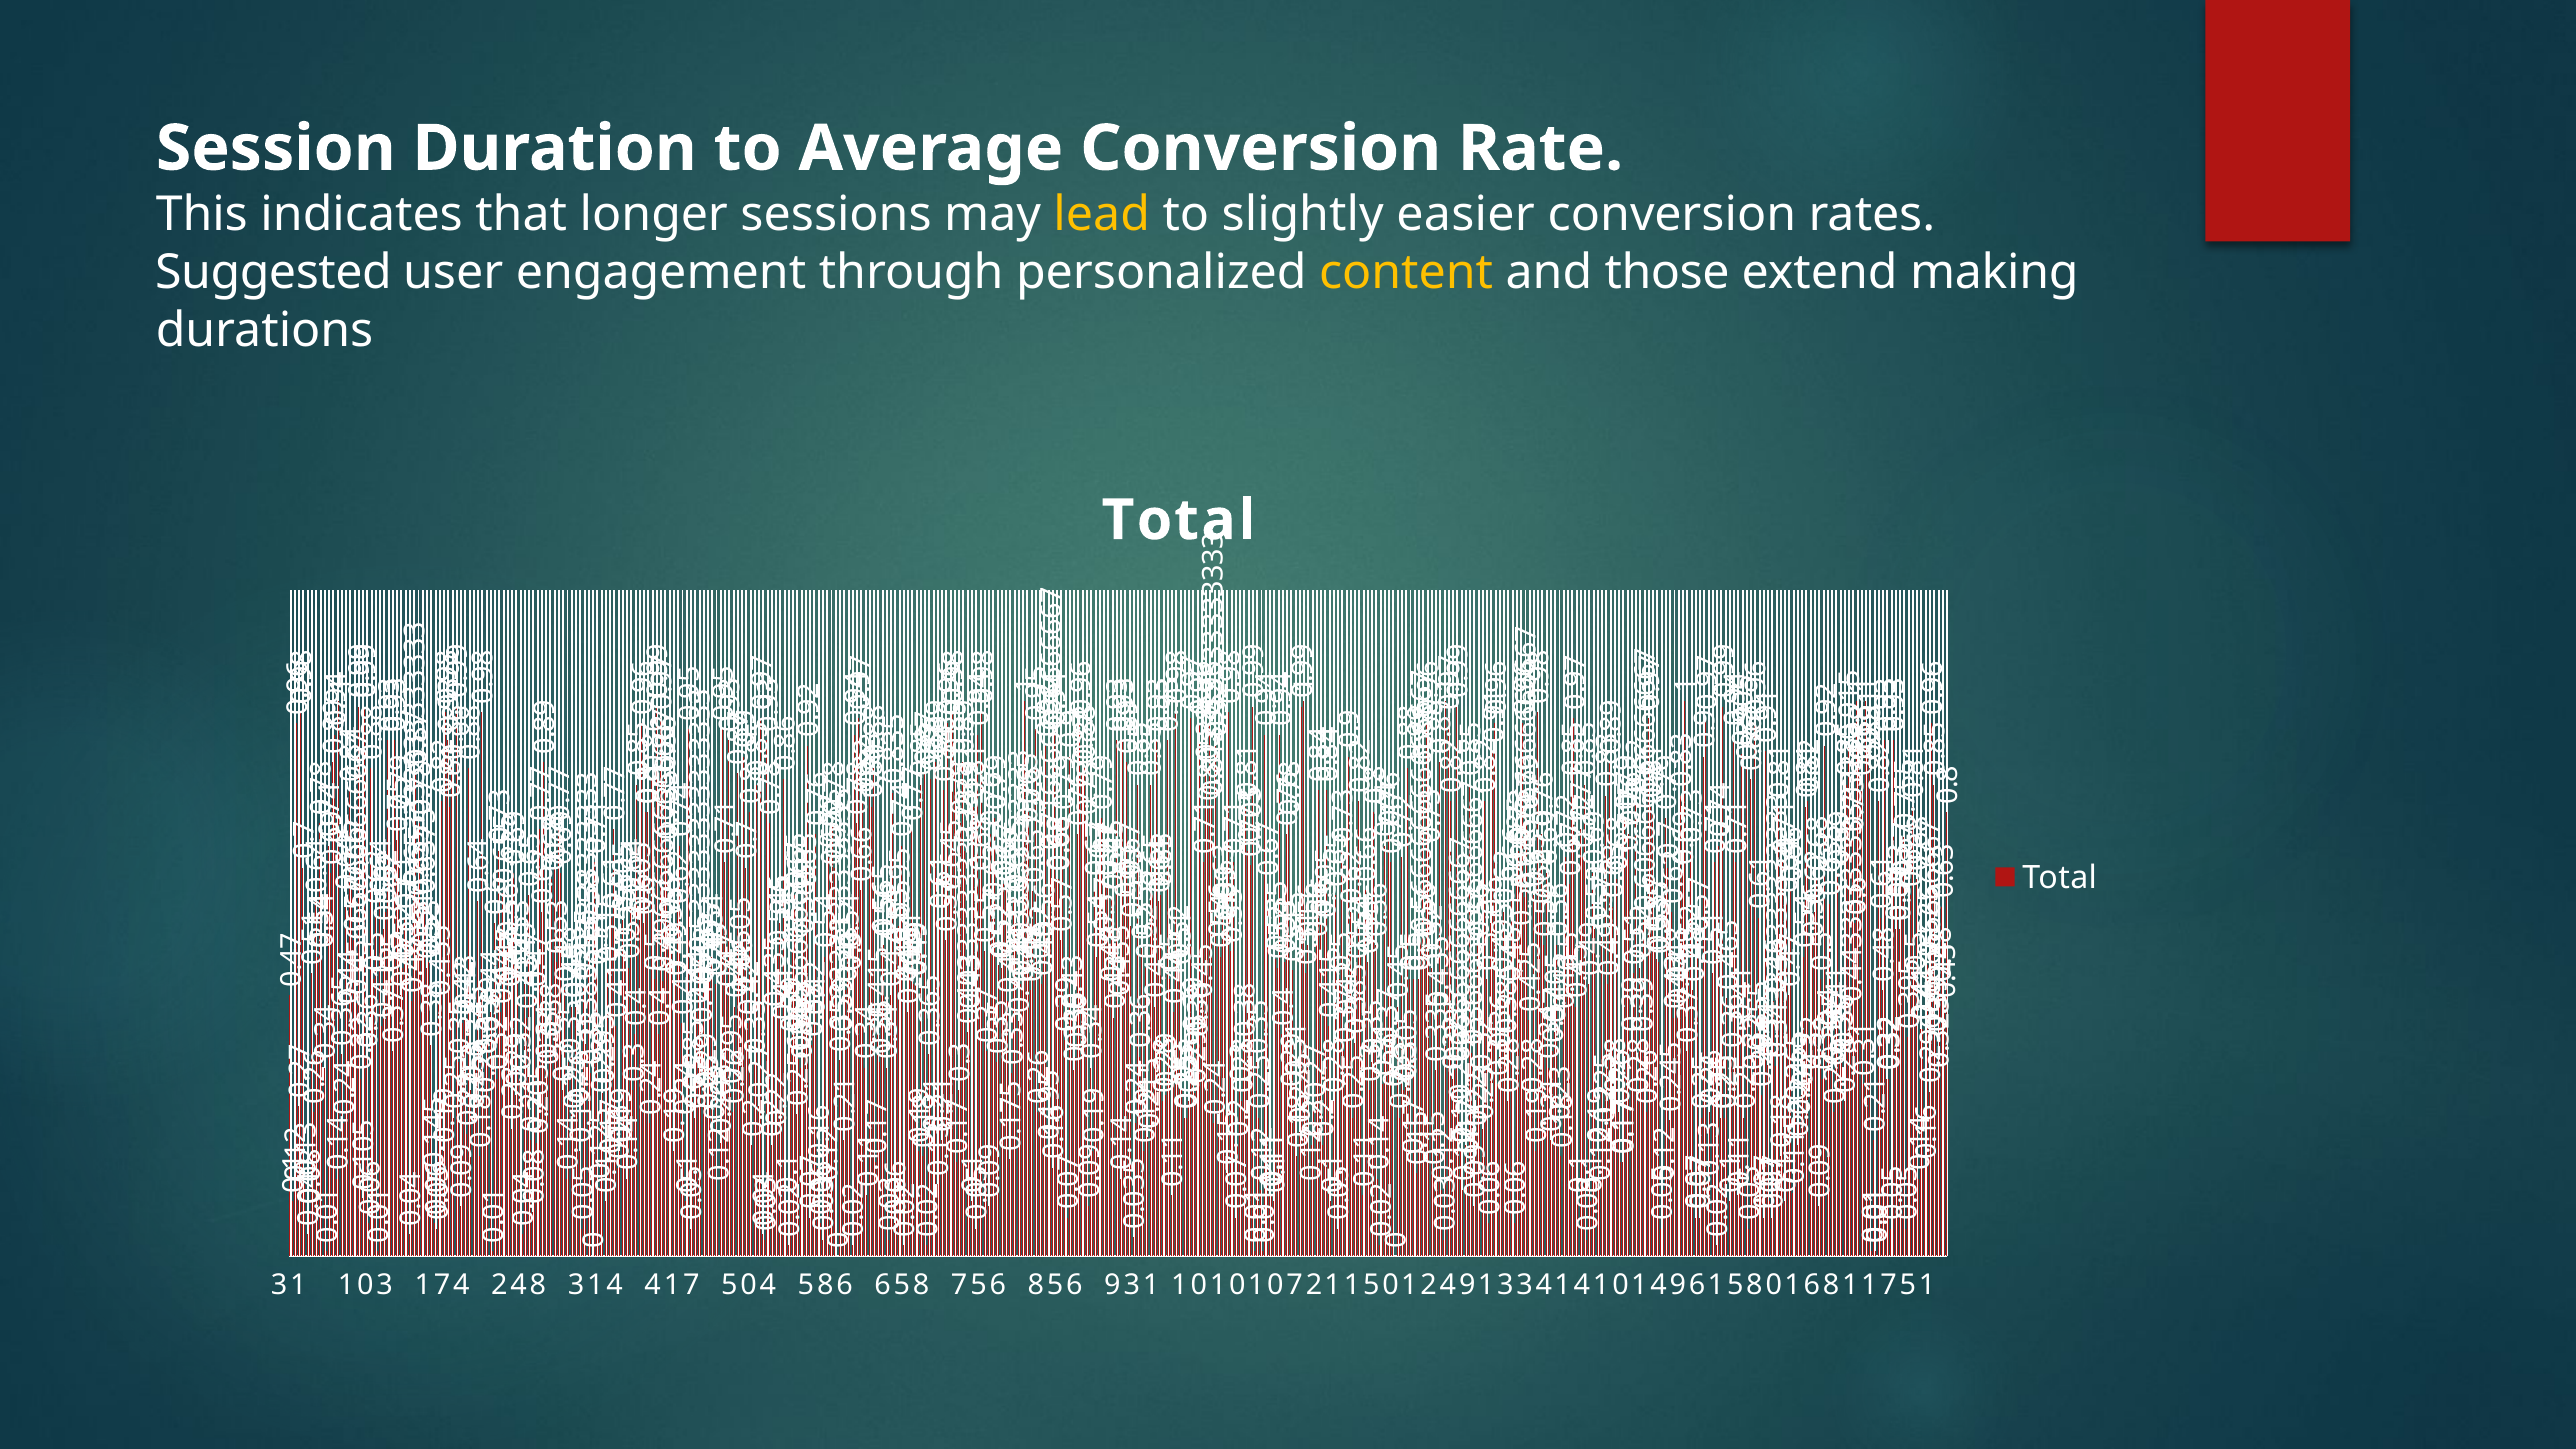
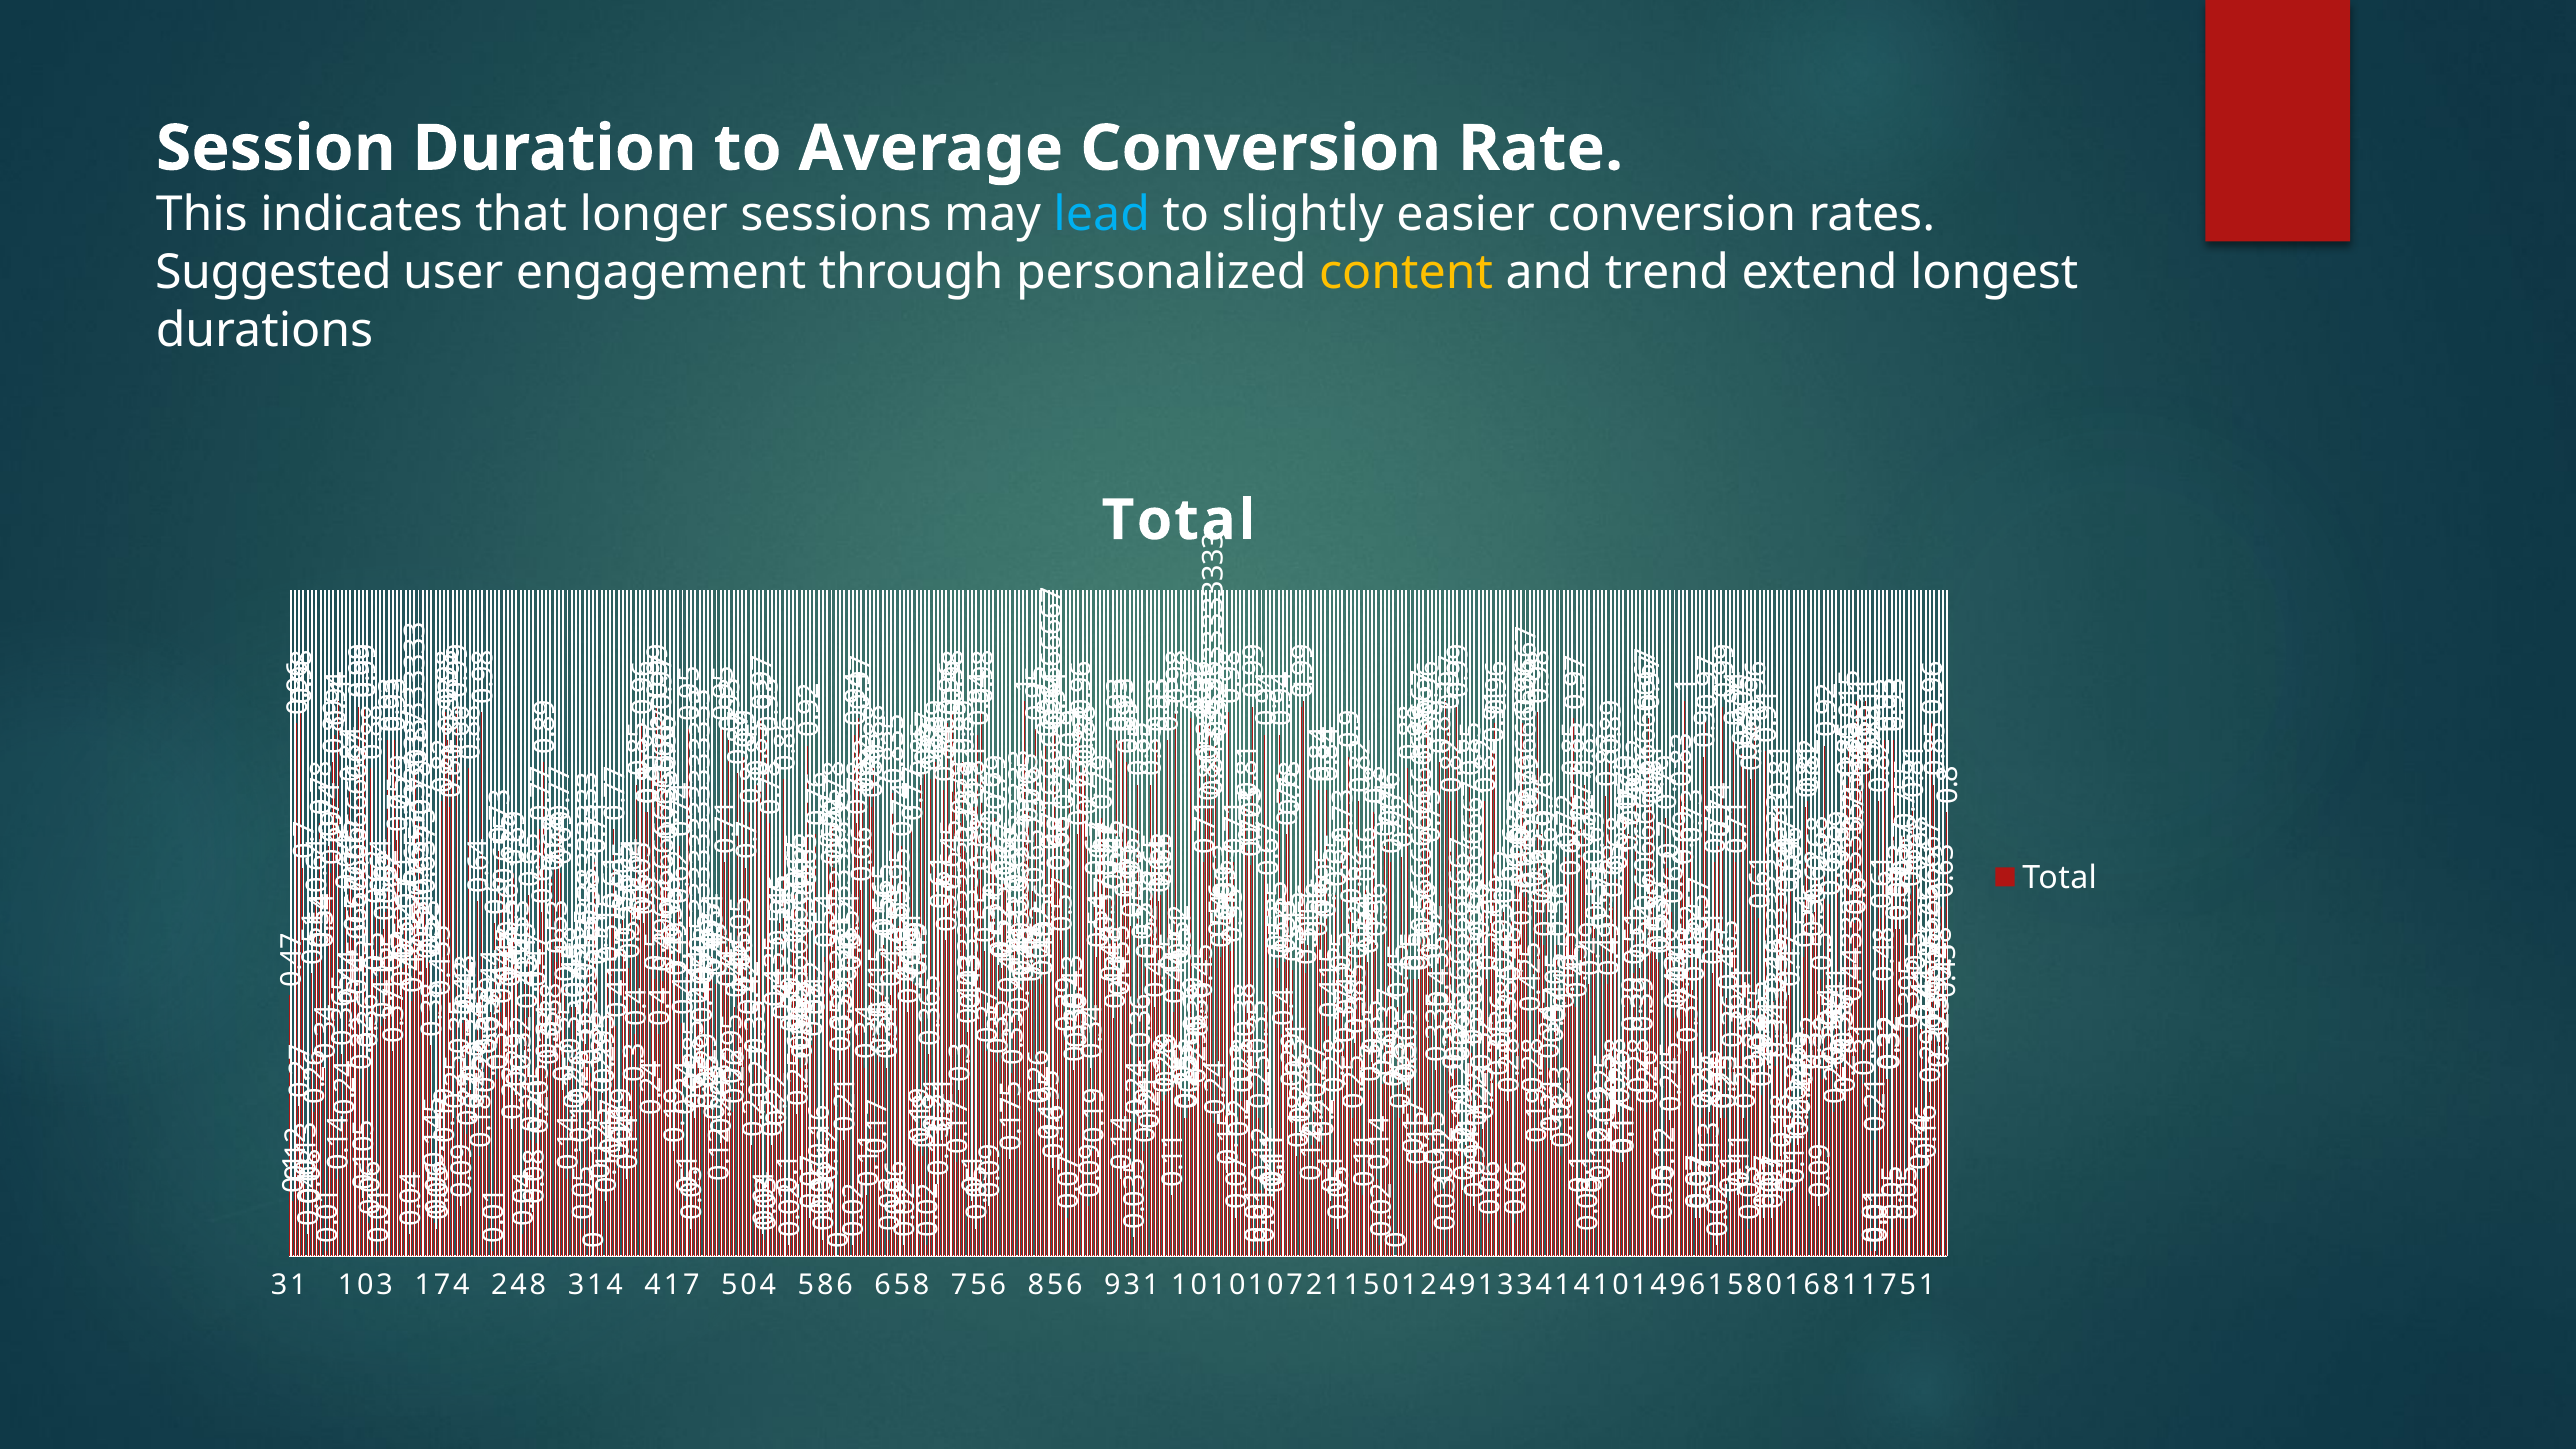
lead colour: yellow -> light blue
those: those -> trend
making: making -> longest
